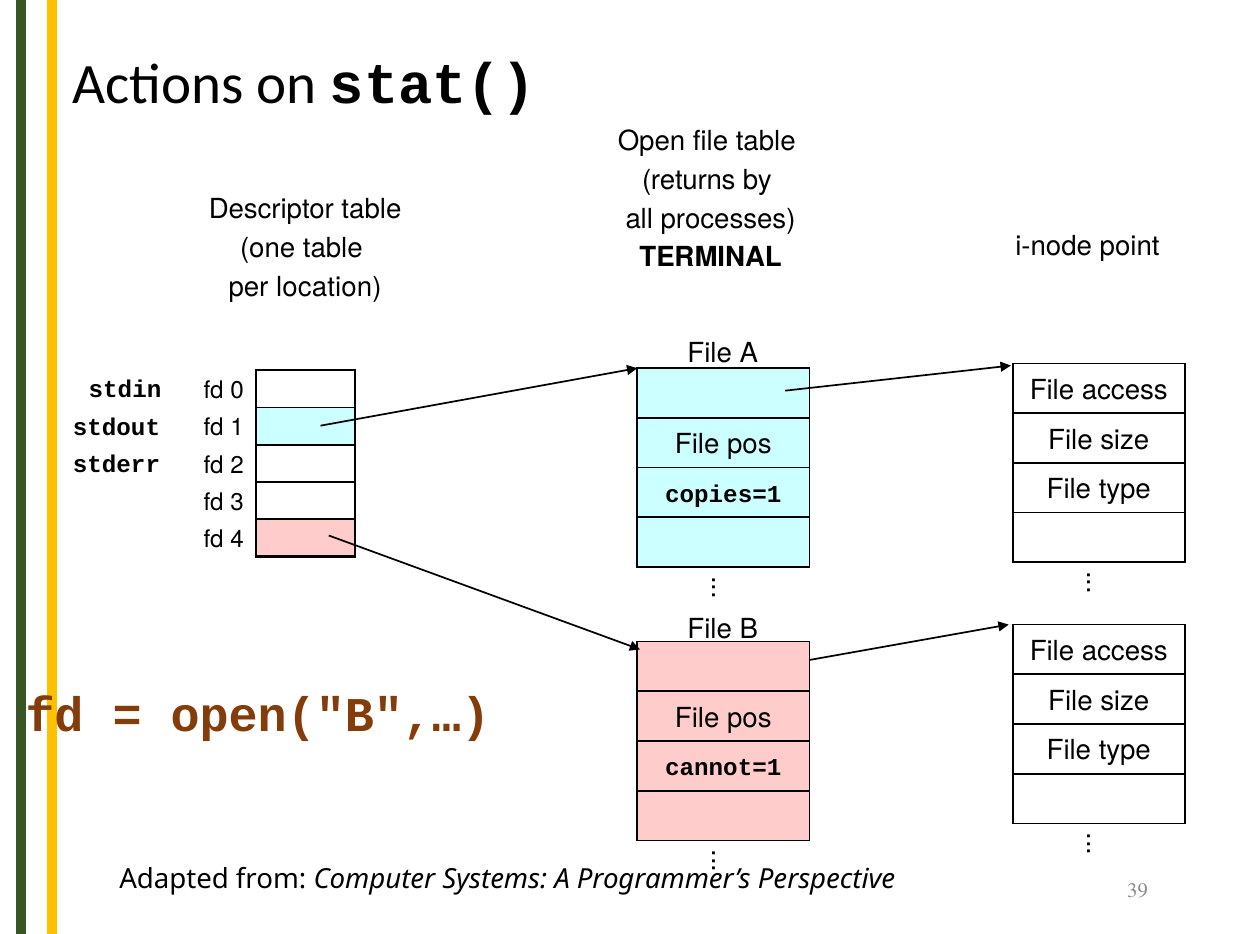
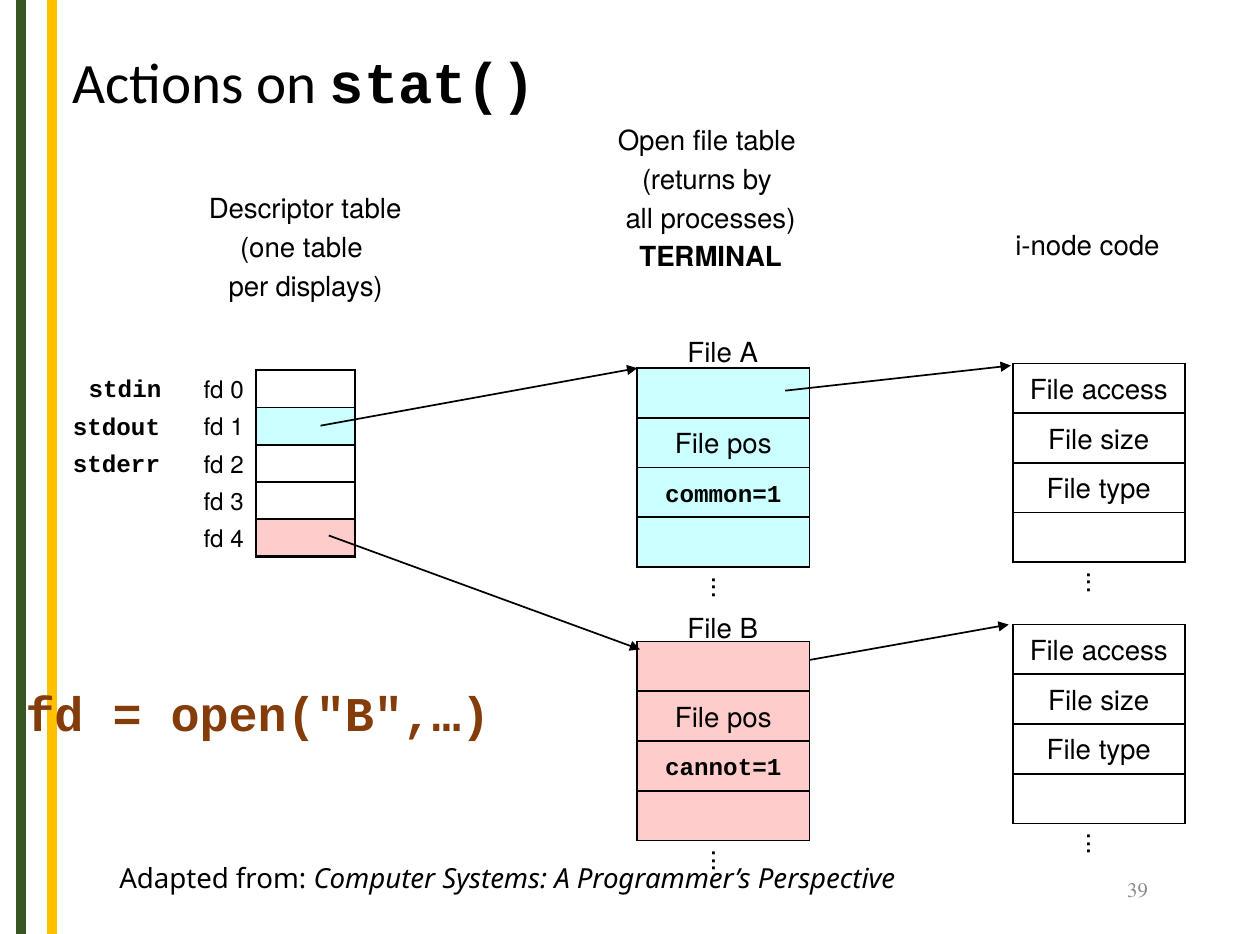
point: point -> code
location: location -> displays
copies=1: copies=1 -> common=1
